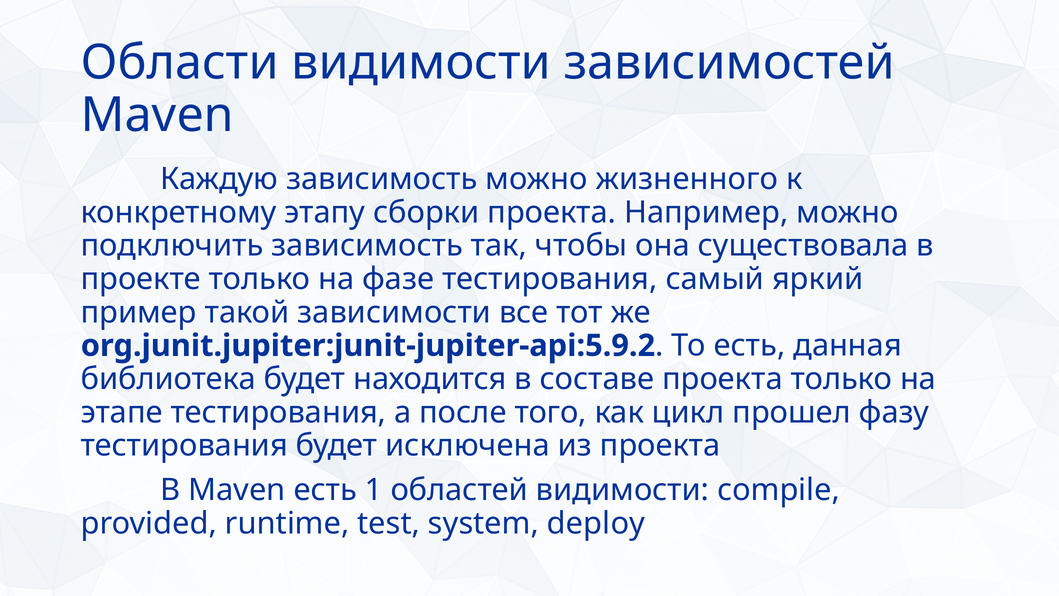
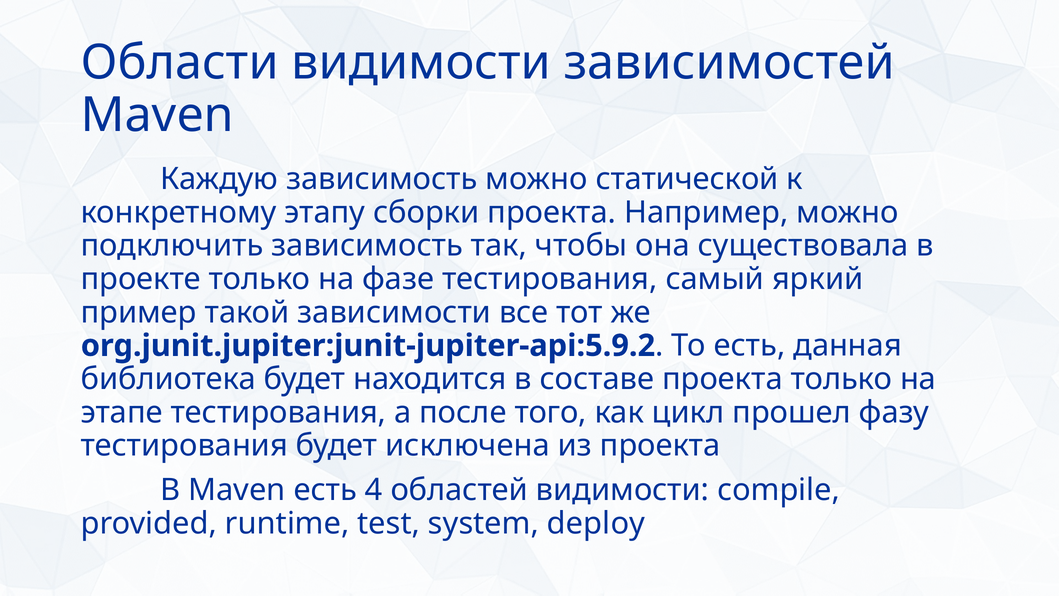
жизненного: жизненного -> статической
1: 1 -> 4
